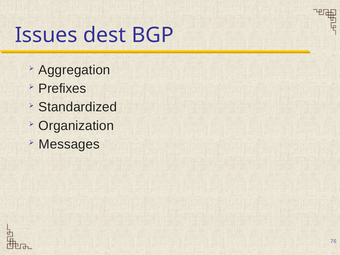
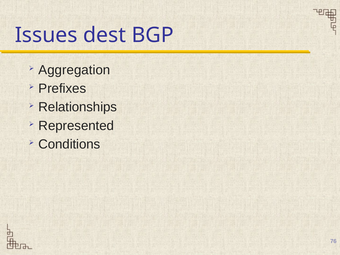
Standardized: Standardized -> Relationships
Organization: Organization -> Represented
Messages: Messages -> Conditions
